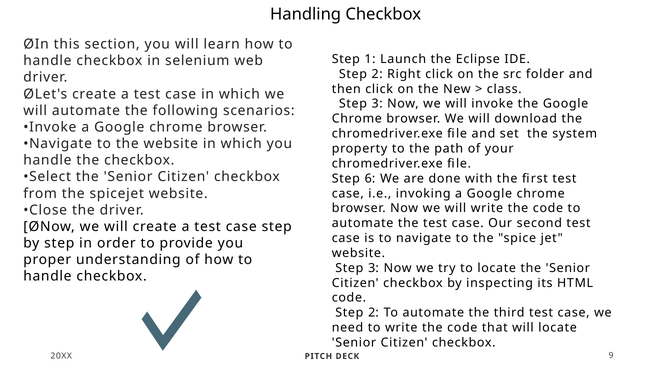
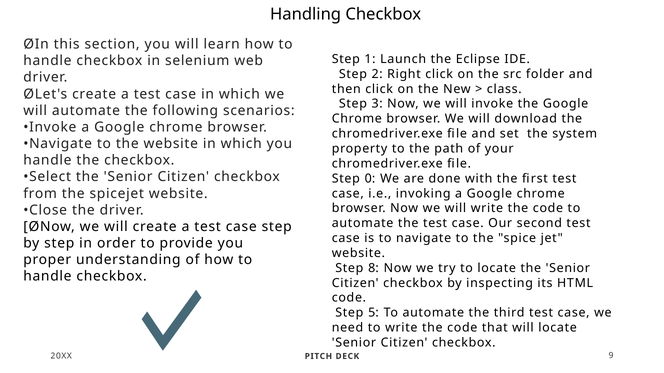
6: 6 -> 0
3 at (373, 268): 3 -> 8
2 at (373, 313): 2 -> 5
